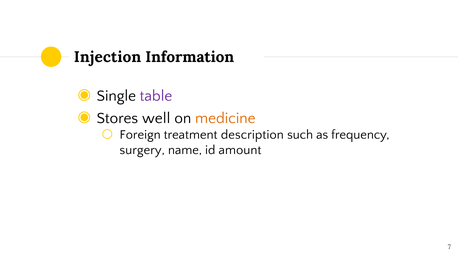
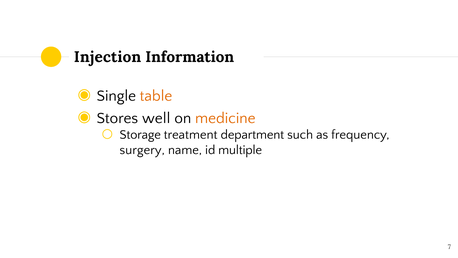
table colour: purple -> orange
Foreign: Foreign -> Storage
description: description -> department
amount: amount -> multiple
